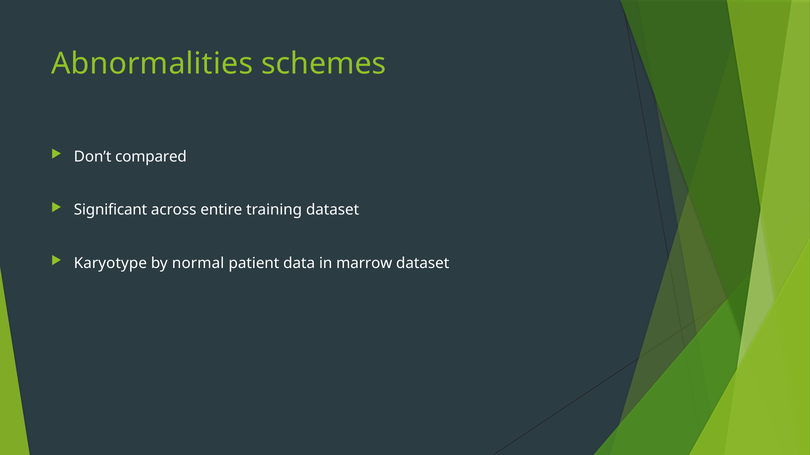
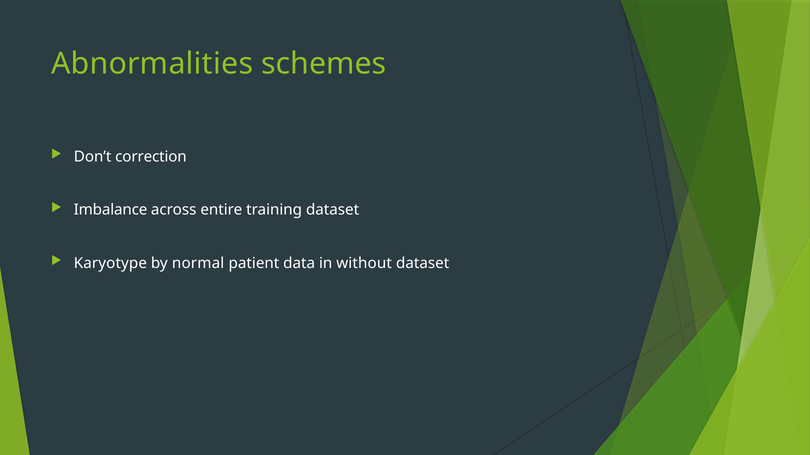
compared: compared -> correction
Significant: Significant -> Imbalance
marrow: marrow -> without
